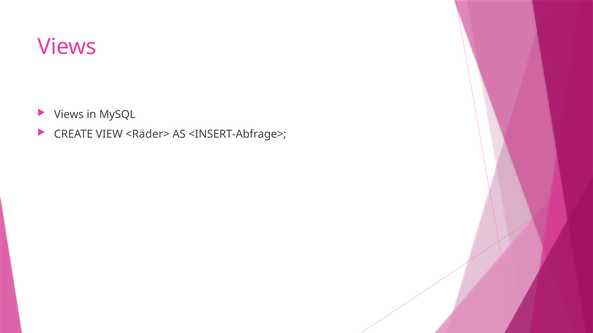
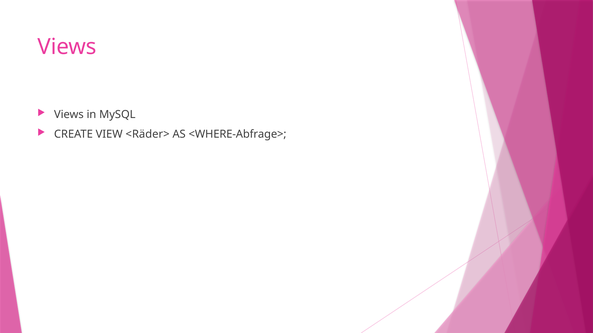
<INSERT-Abfrage>: <INSERT-Abfrage> -> <WHERE-Abfrage>
